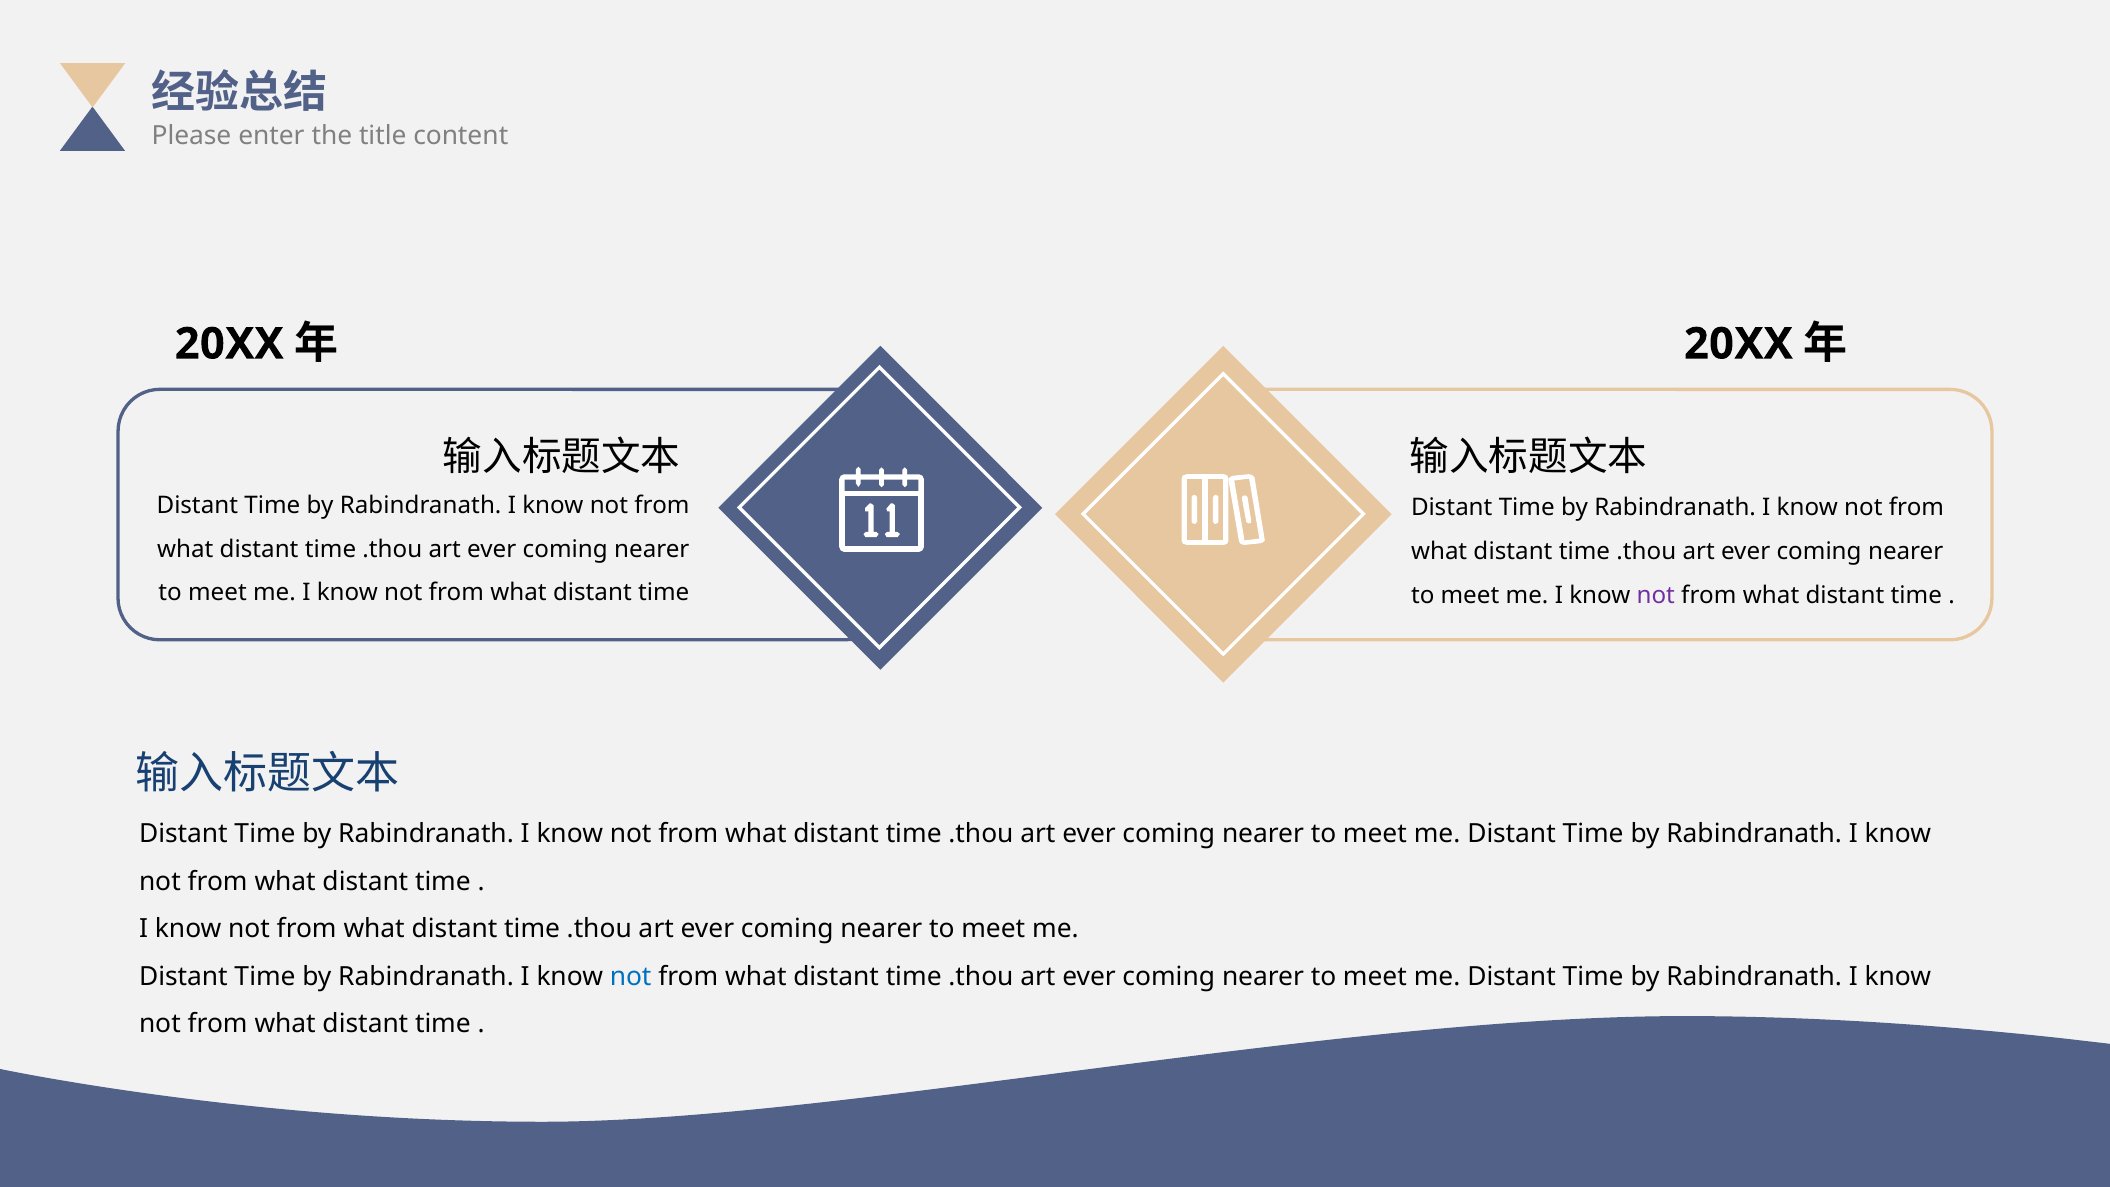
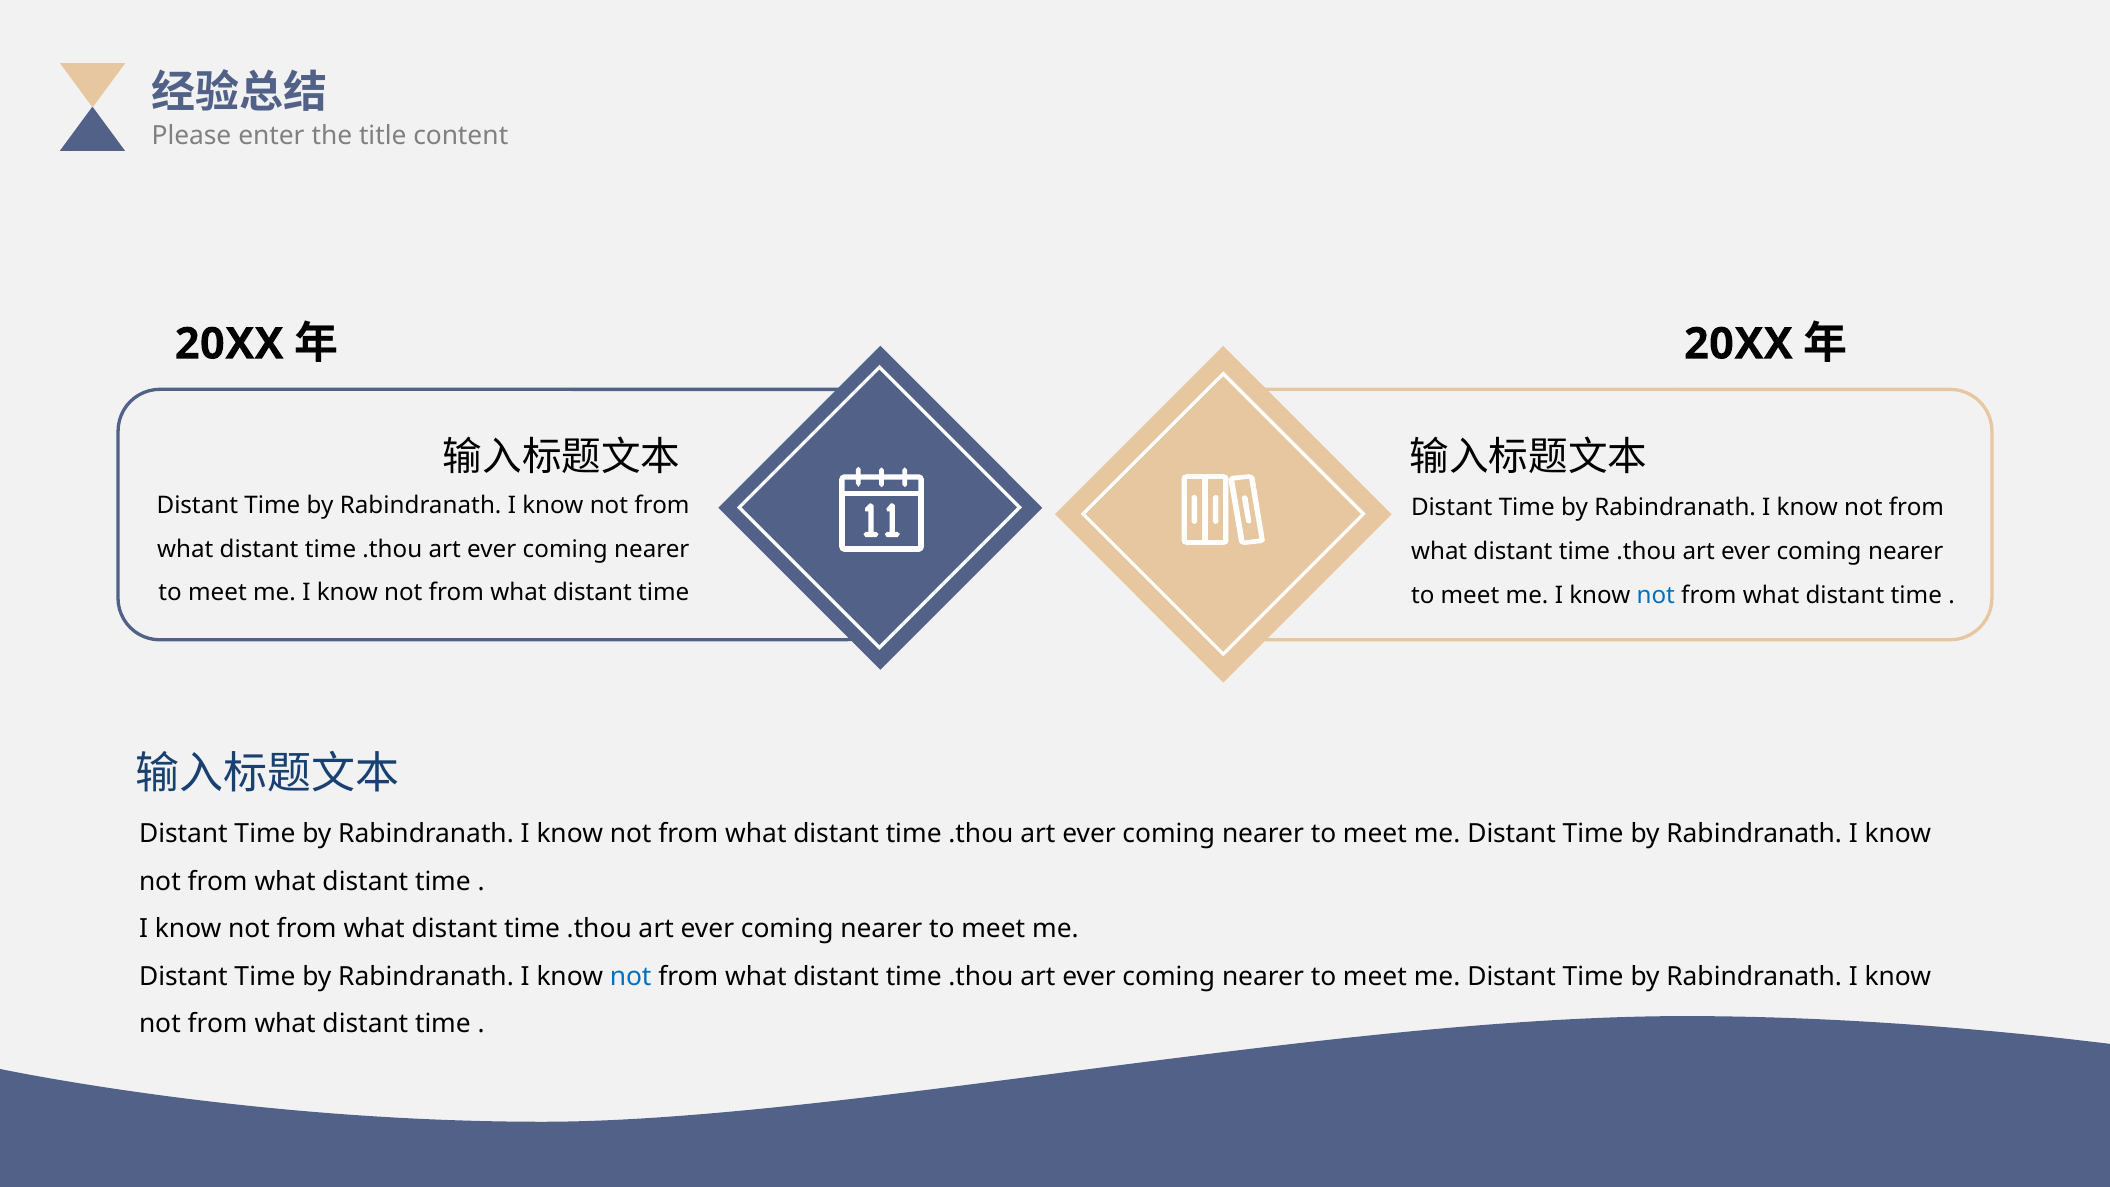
not at (1656, 595) colour: purple -> blue
